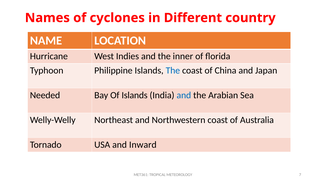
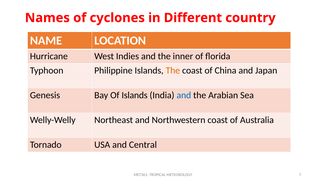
The at (173, 71) colour: blue -> orange
Needed: Needed -> Genesis
Inward: Inward -> Central
